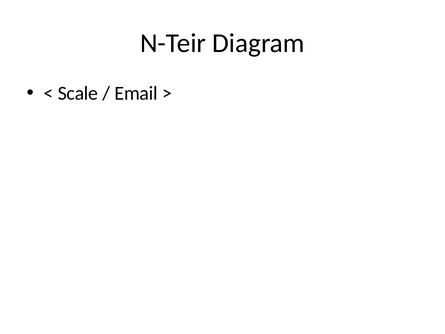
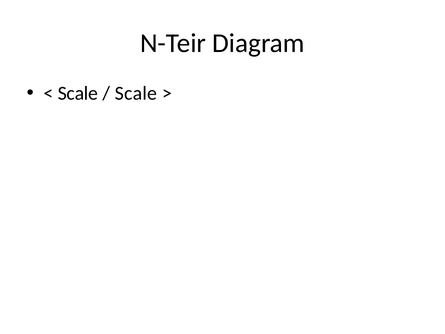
Email at (136, 93): Email -> Scale
